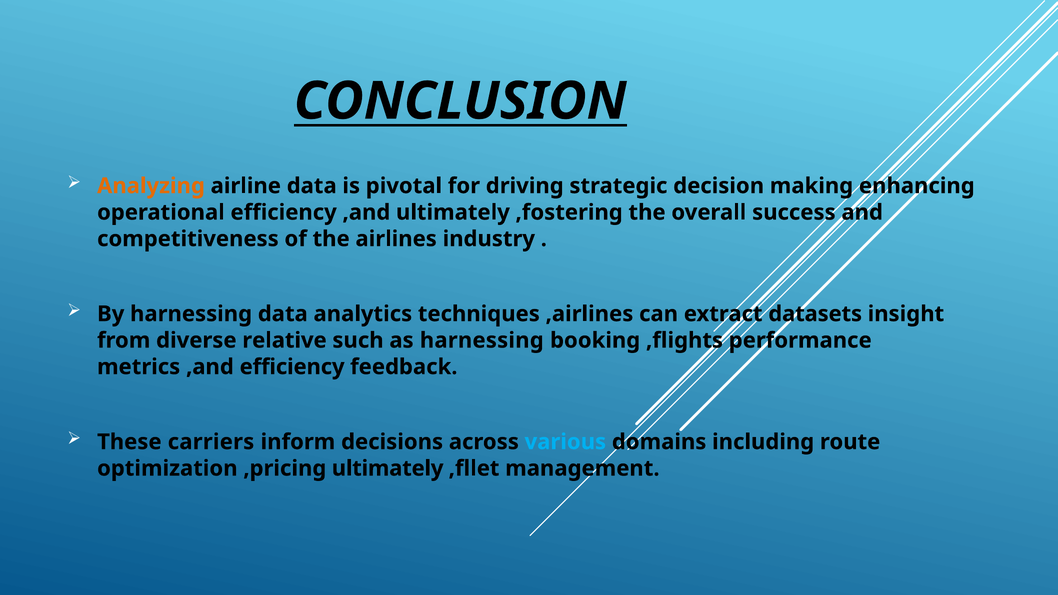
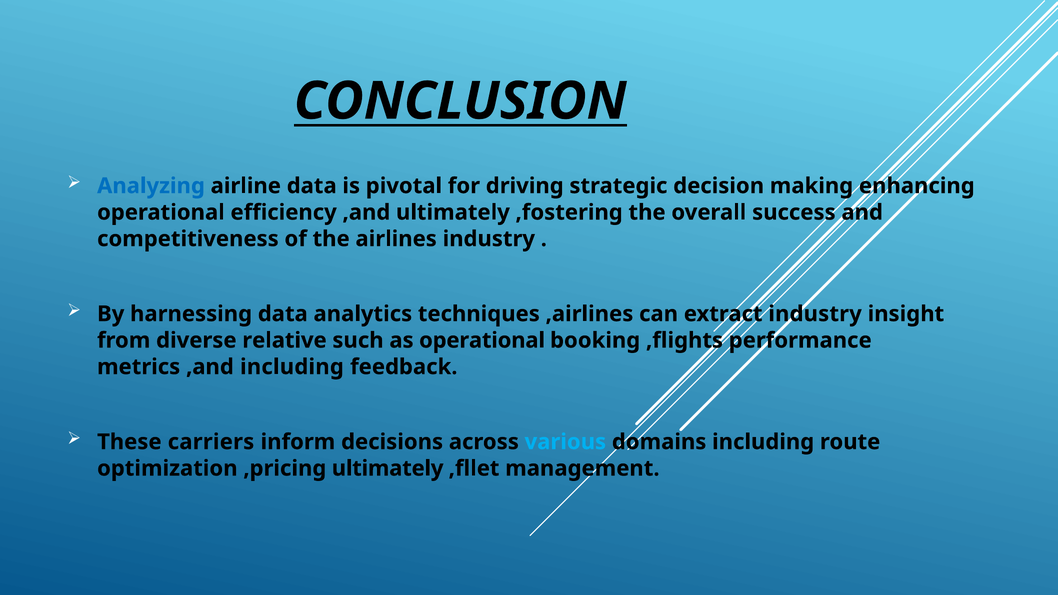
Analyzing colour: orange -> blue
extract datasets: datasets -> industry
as harnessing: harnessing -> operational
,and efficiency: efficiency -> including
